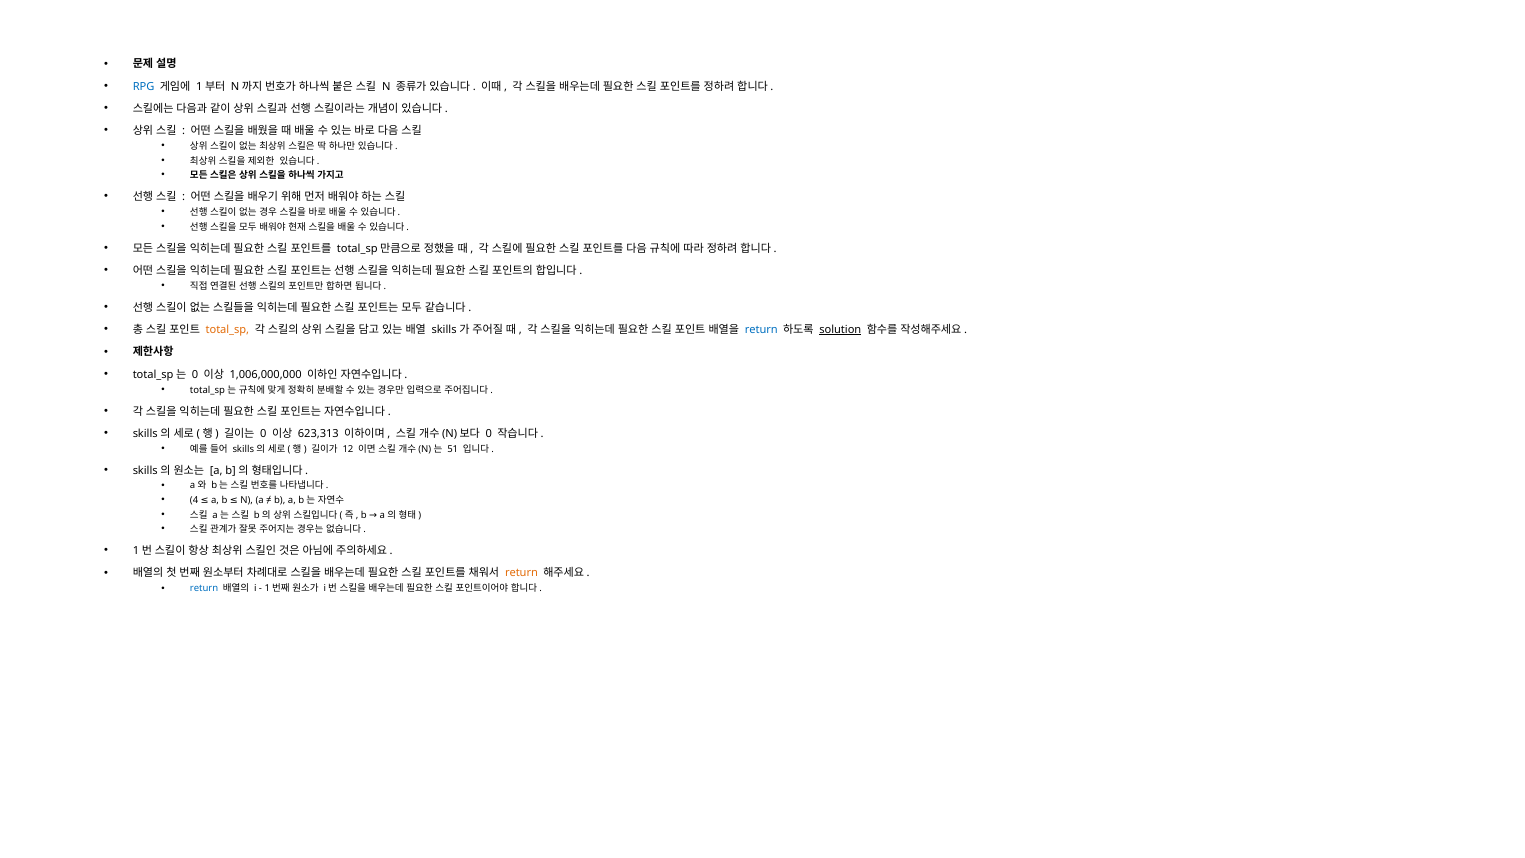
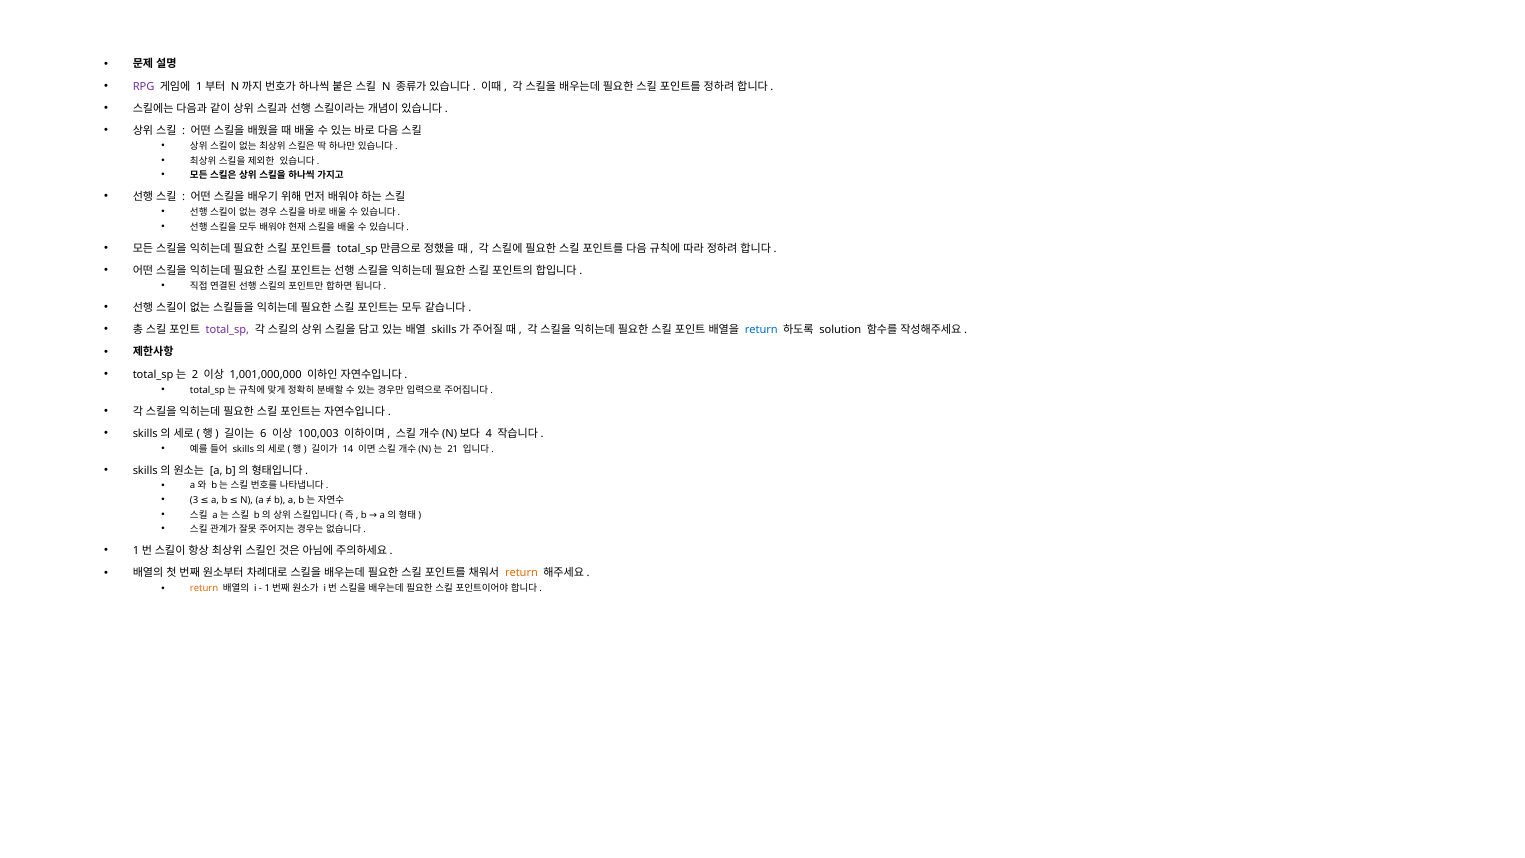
RPG colour: blue -> purple
total_sp colour: orange -> purple
solution underline: present -> none
0 at (195, 374): 0 -> 2
1,006,000,000: 1,006,000,000 -> 1,001,000,000
0 at (263, 434): 0 -> 6
623,313: 623,313 -> 100,003
0 at (489, 434): 0 -> 4
12: 12 -> 14
51: 51 -> 21
4: 4 -> 3
return at (204, 588) colour: blue -> orange
